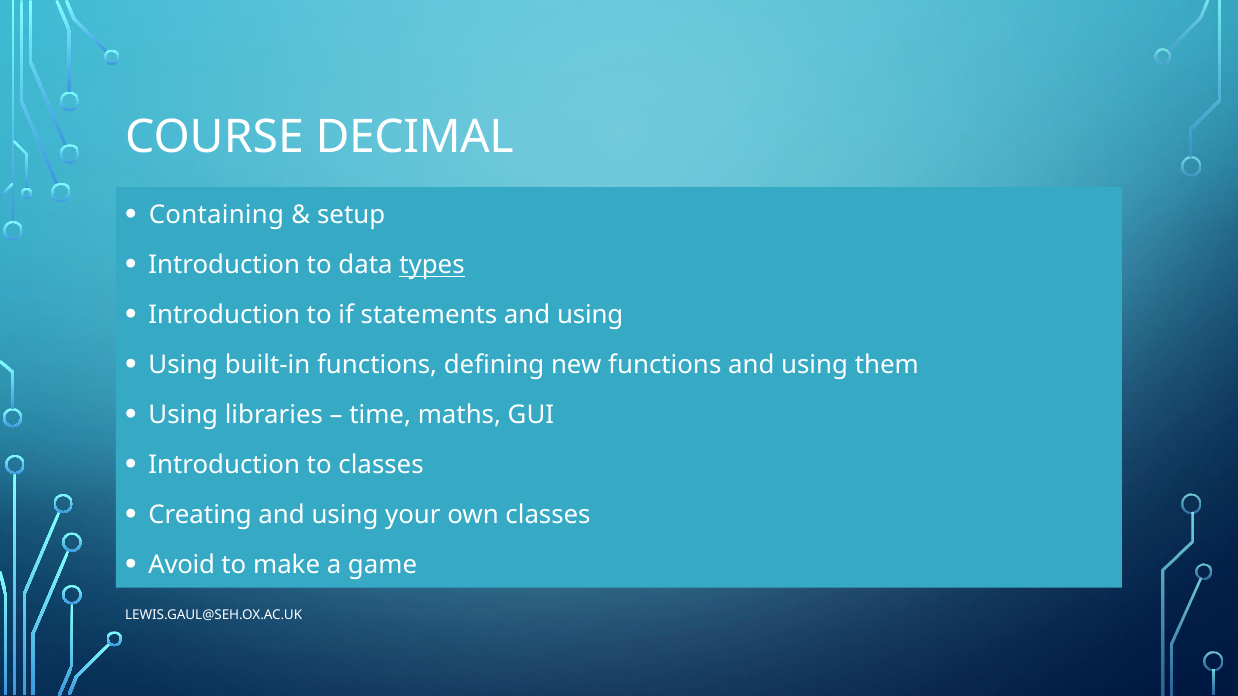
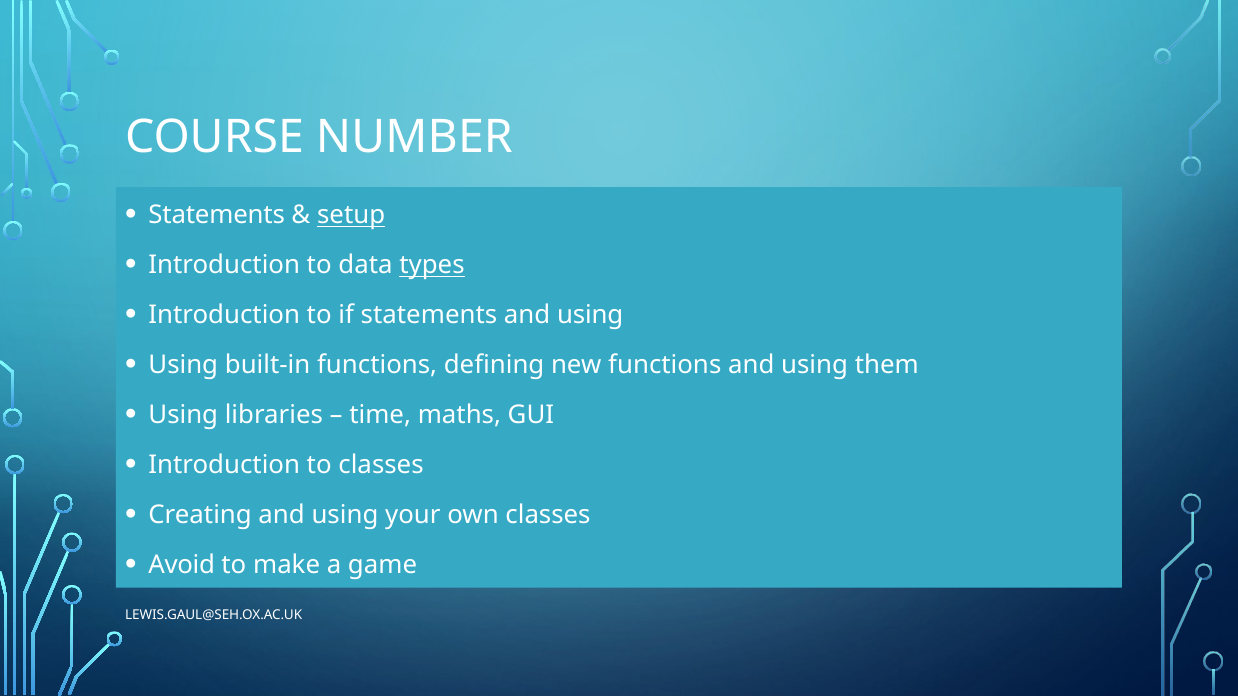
DECIMAL: DECIMAL -> NUMBER
Containing at (216, 215): Containing -> Statements
setup underline: none -> present
